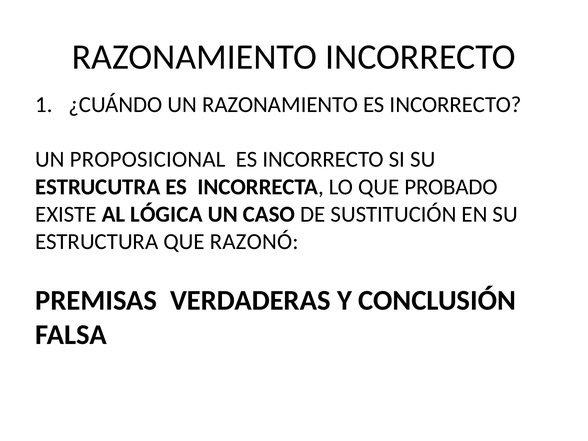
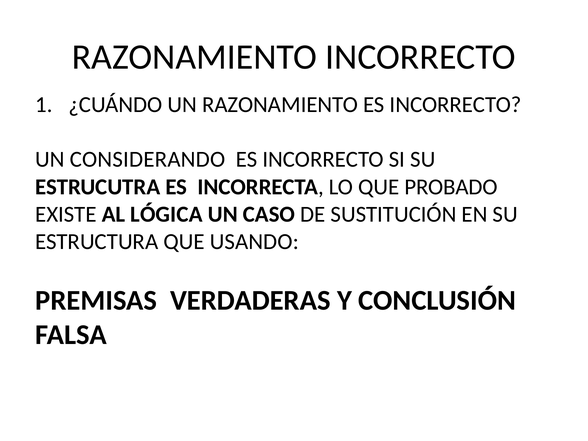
PROPOSICIONAL: PROPOSICIONAL -> CONSIDERANDO
RAZONÓ: RAZONÓ -> USANDO
